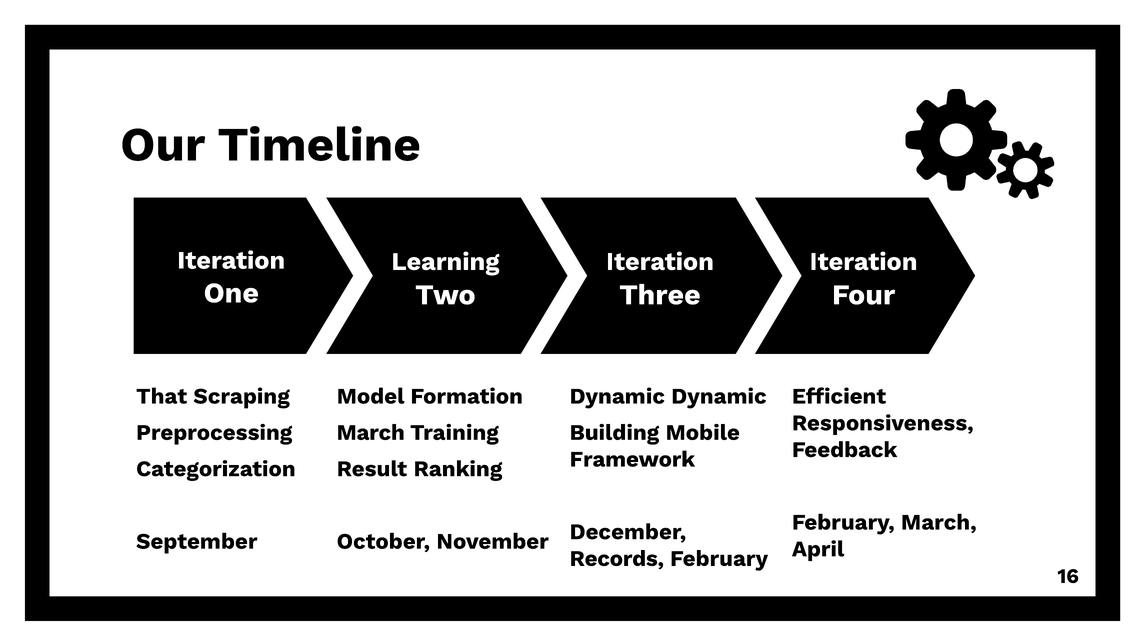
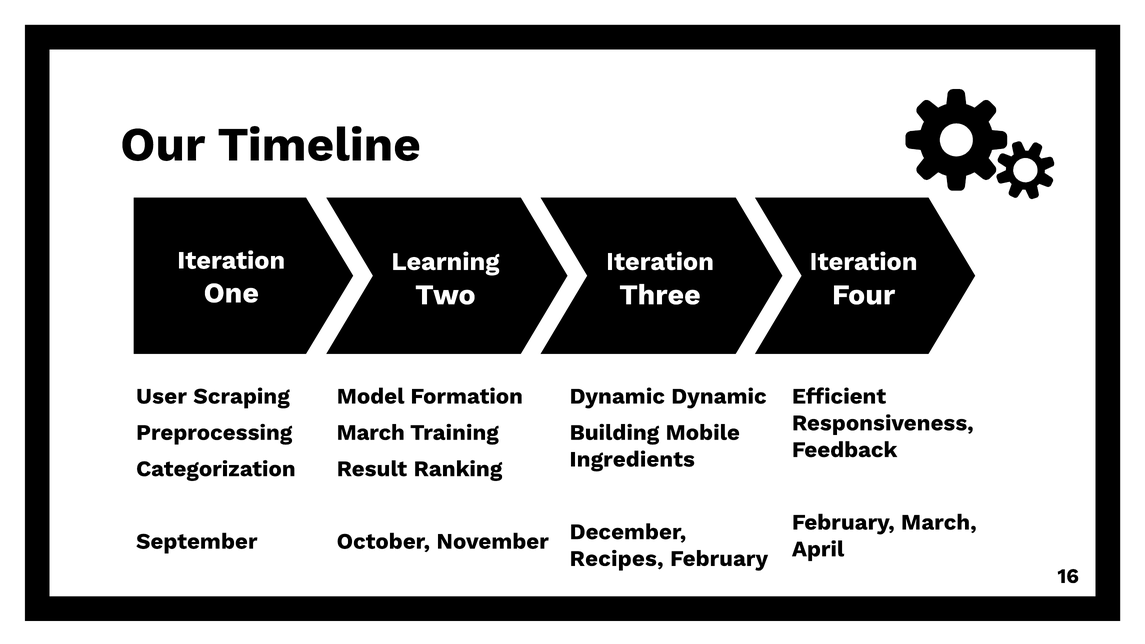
That: That -> User
Framework: Framework -> Ingredients
Records: Records -> Recipes
